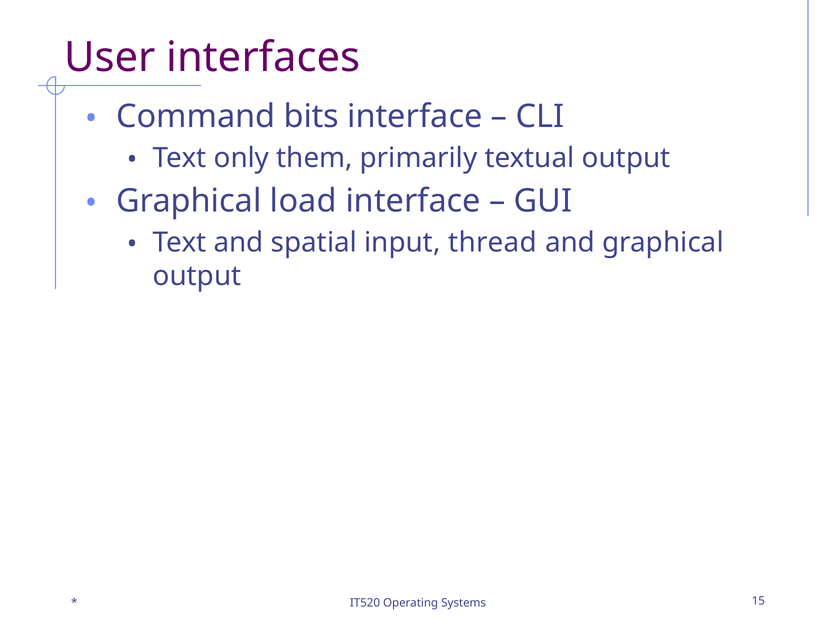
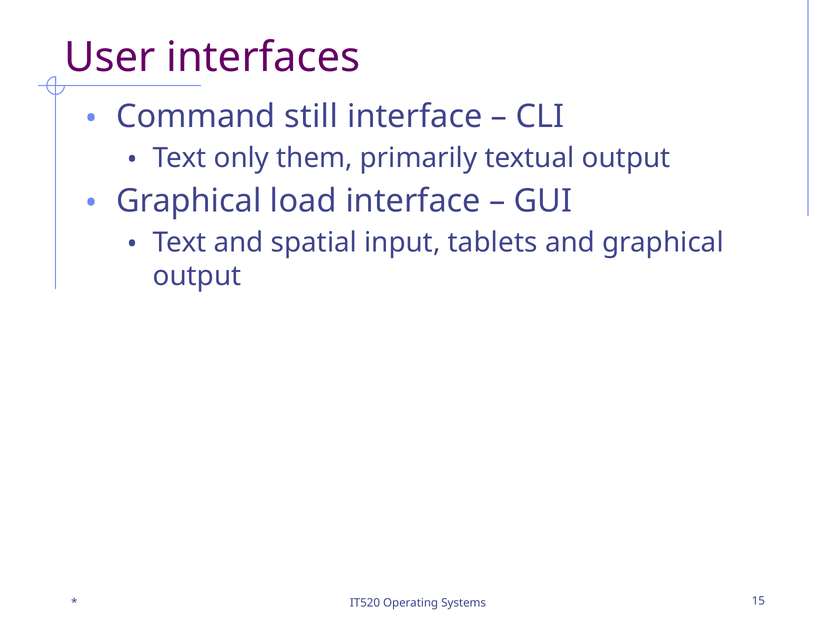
bits: bits -> still
thread: thread -> tablets
